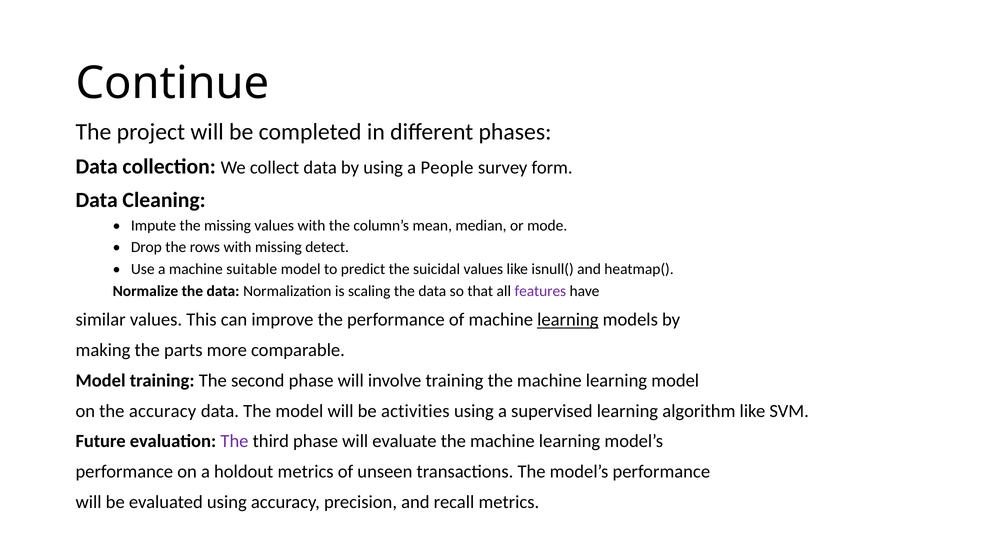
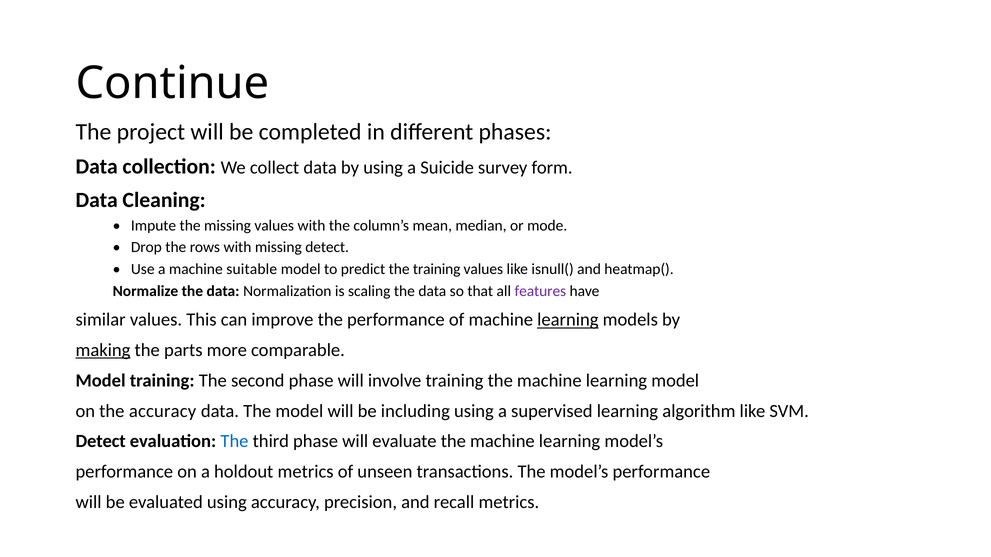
People: People -> Suicide
the suicidal: suicidal -> training
making underline: none -> present
activities: activities -> including
Future at (101, 442): Future -> Detect
The at (234, 442) colour: purple -> blue
